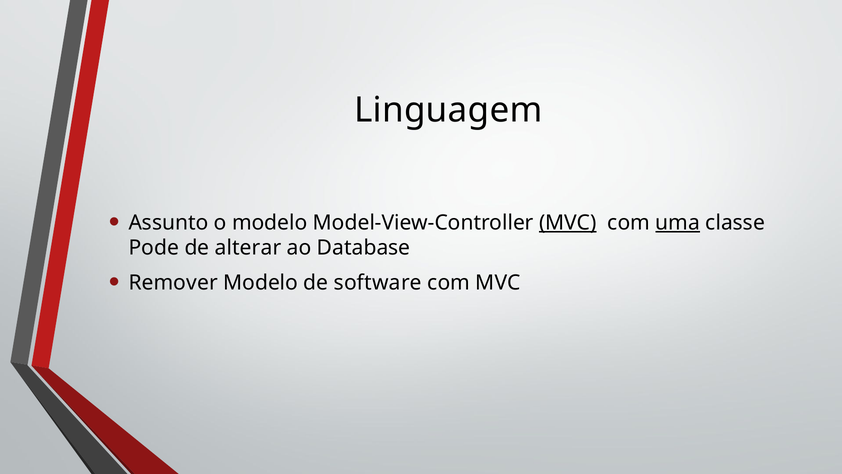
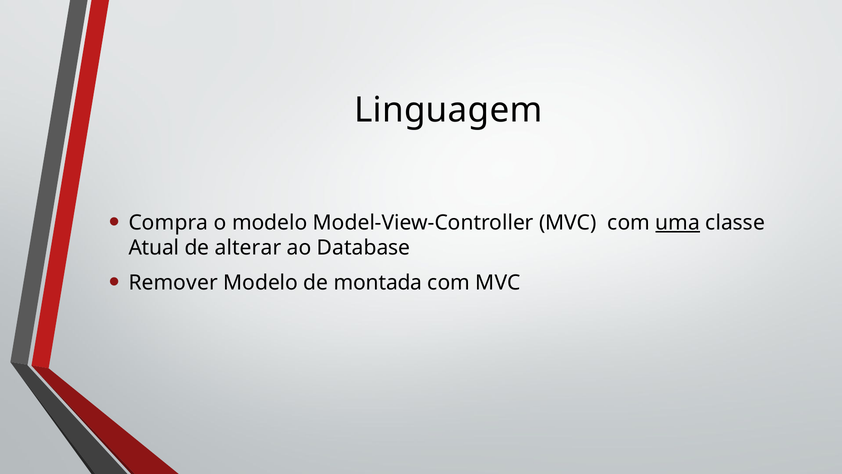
Assunto: Assunto -> Compra
MVC at (568, 222) underline: present -> none
Pode: Pode -> Atual
software: software -> montada
